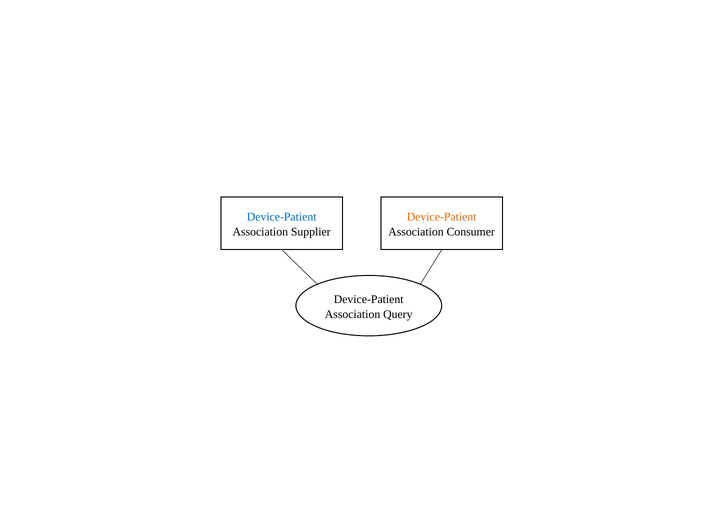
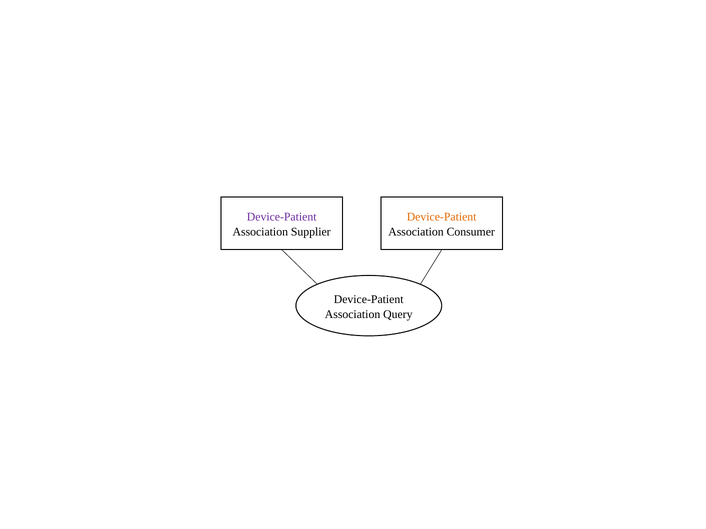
Device-Patient at (282, 217) colour: blue -> purple
